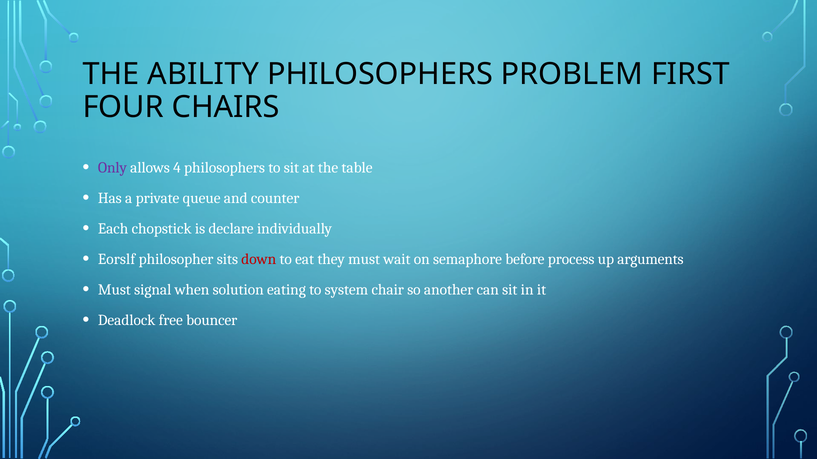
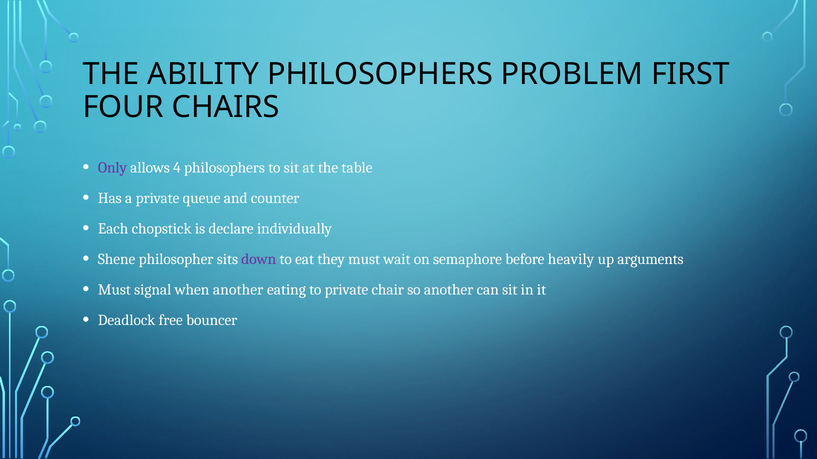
Eorslf: Eorslf -> Shene
down colour: red -> purple
process: process -> heavily
when solution: solution -> another
to system: system -> private
